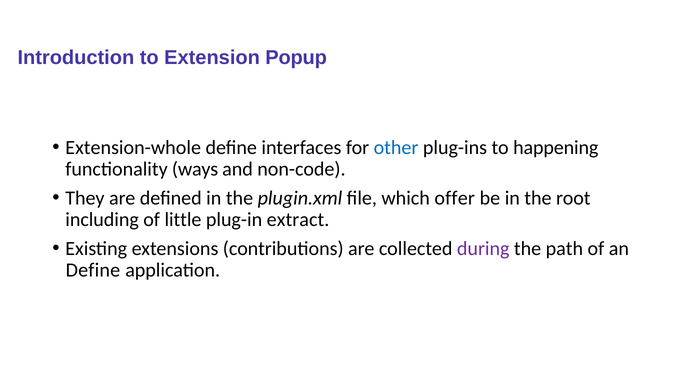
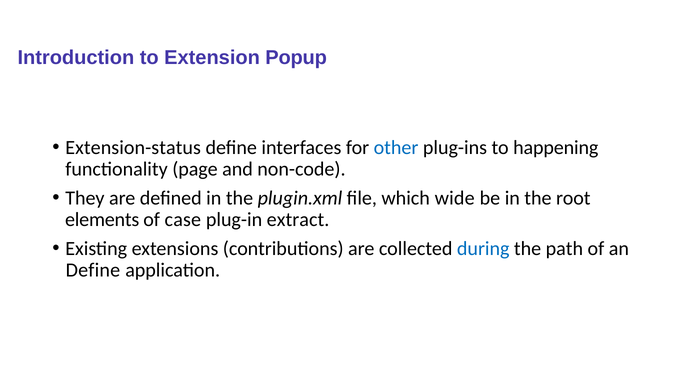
Extension-whole: Extension-whole -> Extension-status
ways: ways -> page
offer: offer -> wide
including: including -> elements
little: little -> case
during colour: purple -> blue
